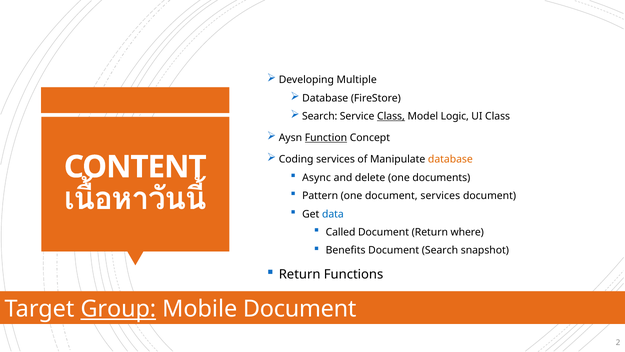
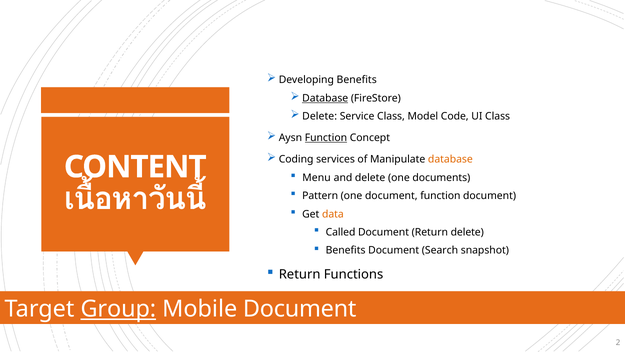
Developing Multiple: Multiple -> Benefits
Database at (325, 98) underline: none -> present
Search at (320, 116): Search -> Delete
Class at (391, 116) underline: present -> none
Logic: Logic -> Code
Async: Async -> Menu
document services: services -> function
data colour: blue -> orange
Return where: where -> delete
